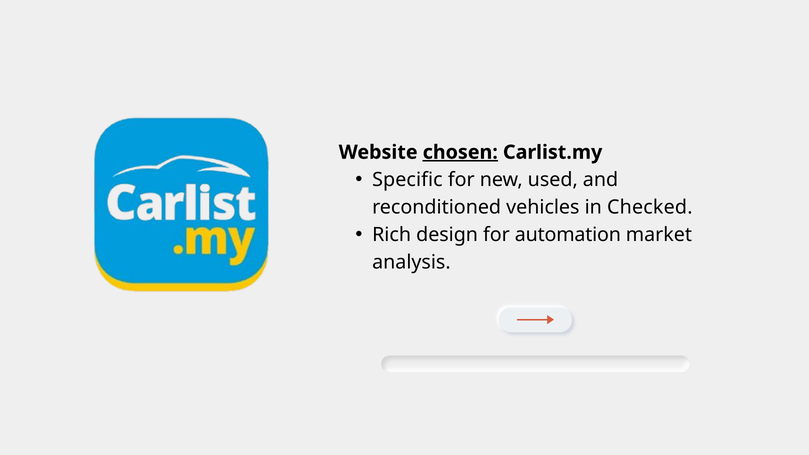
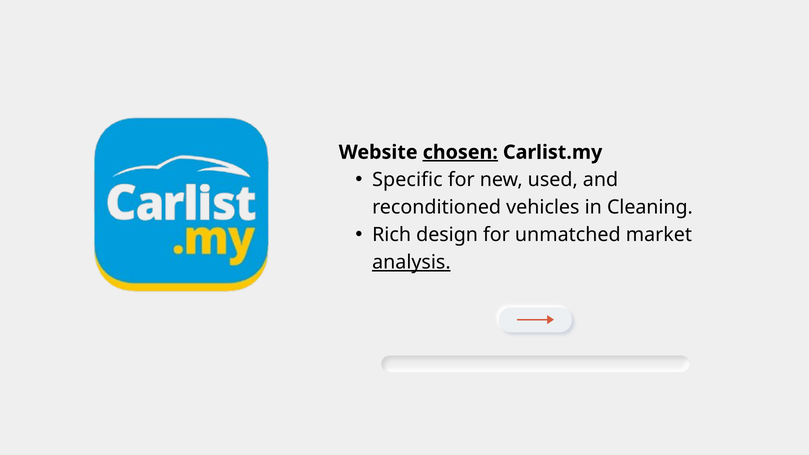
Checked: Checked -> Cleaning
automation: automation -> unmatched
analysis underline: none -> present
